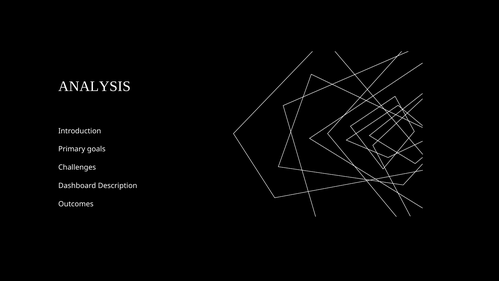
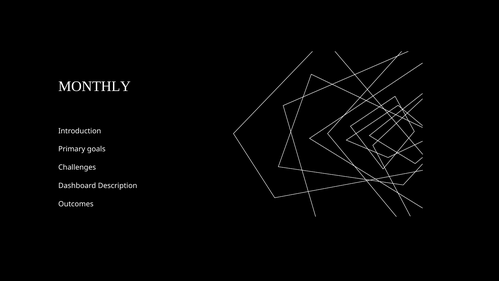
ANALYSIS: ANALYSIS -> MONTHLY
